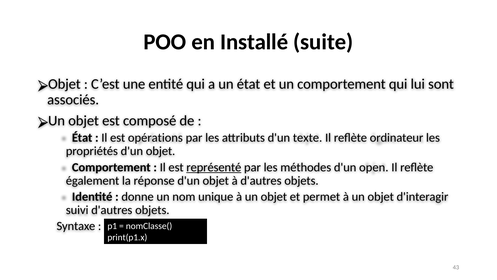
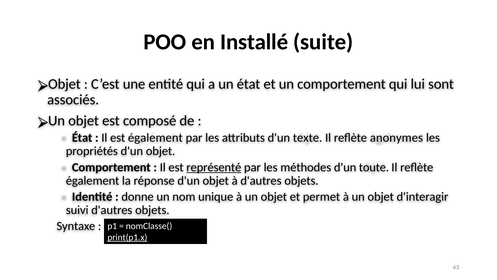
est opérations: opérations -> également
ordinateur: ordinateur -> anonymes
open: open -> toute
print(p1.x underline: none -> present
